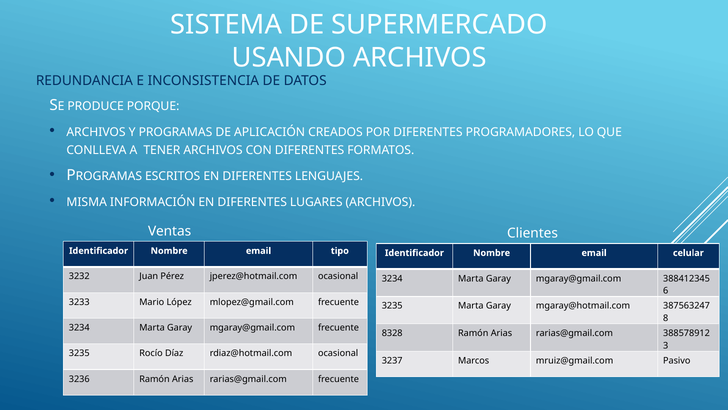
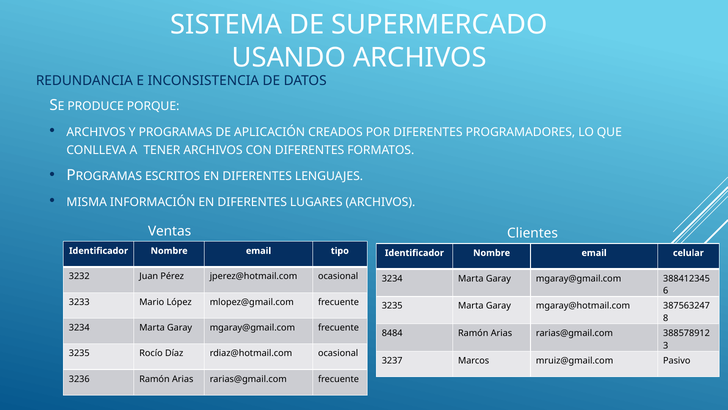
8328: 8328 -> 8484
